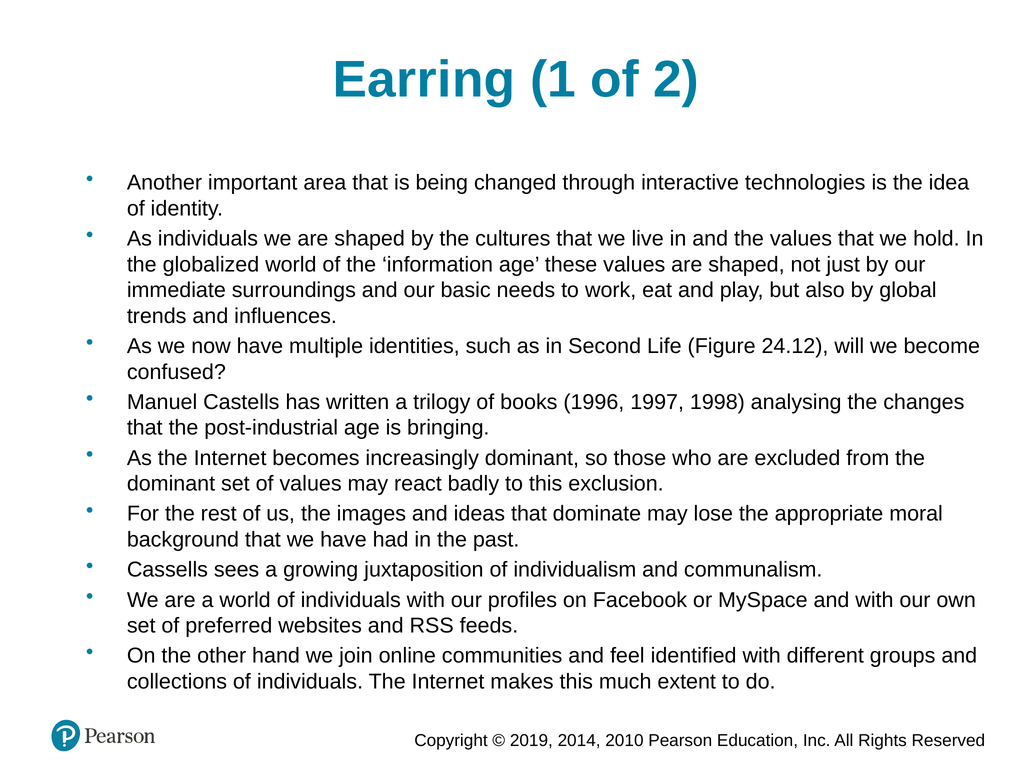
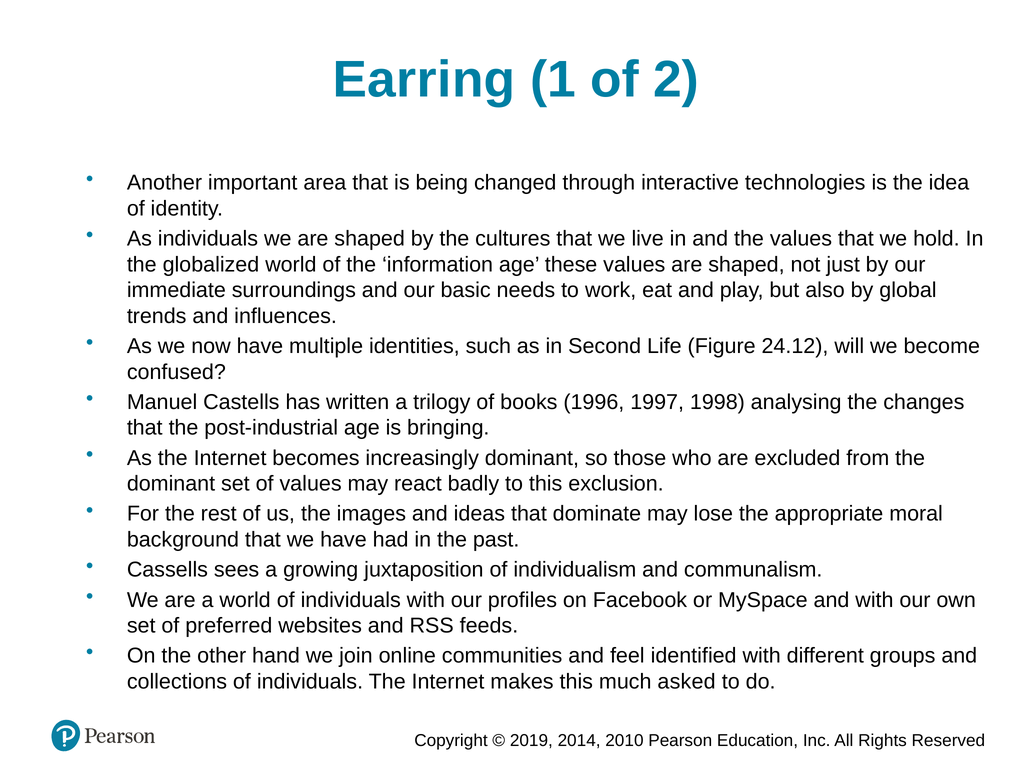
extent: extent -> asked
